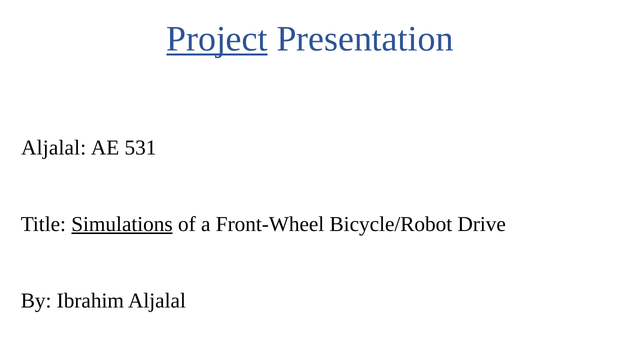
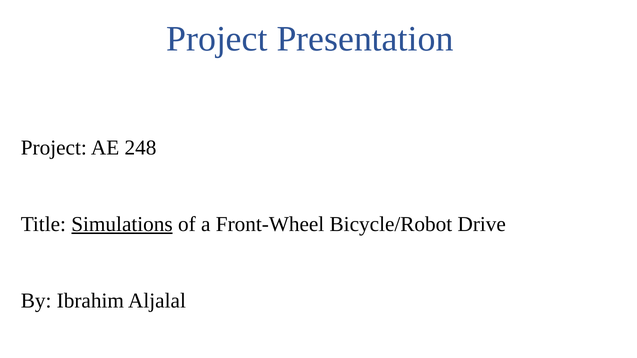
Project at (217, 39) underline: present -> none
Aljalal at (54, 148): Aljalal -> Project
531: 531 -> 248
